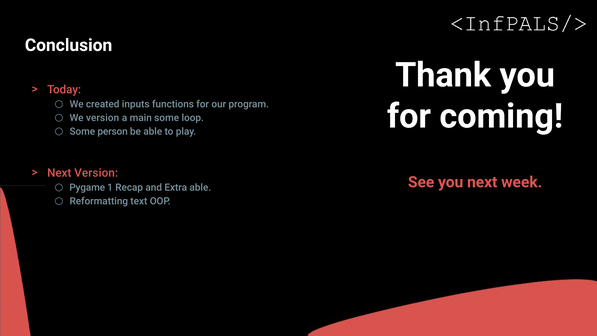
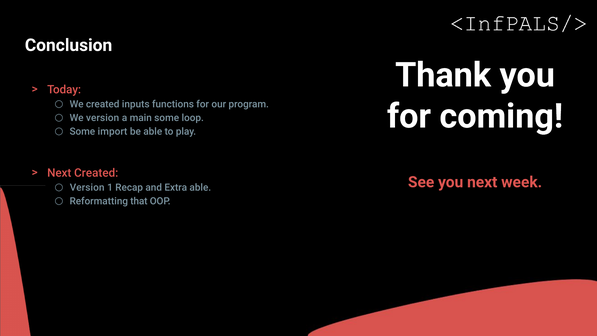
person: person -> import
Next Version: Version -> Created
Pygame at (87, 187): Pygame -> Version
text: text -> that
